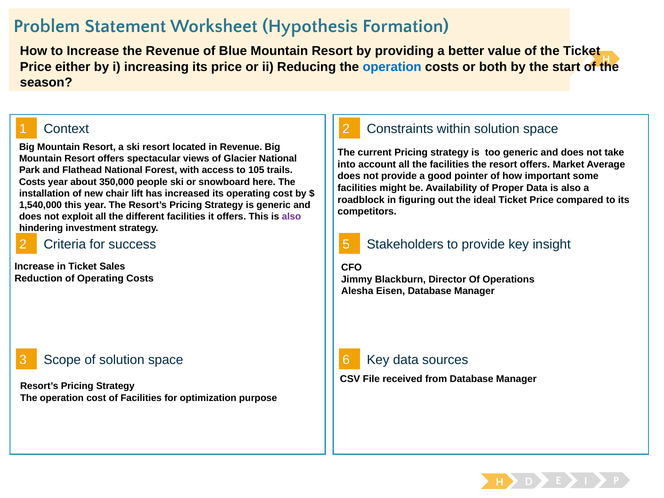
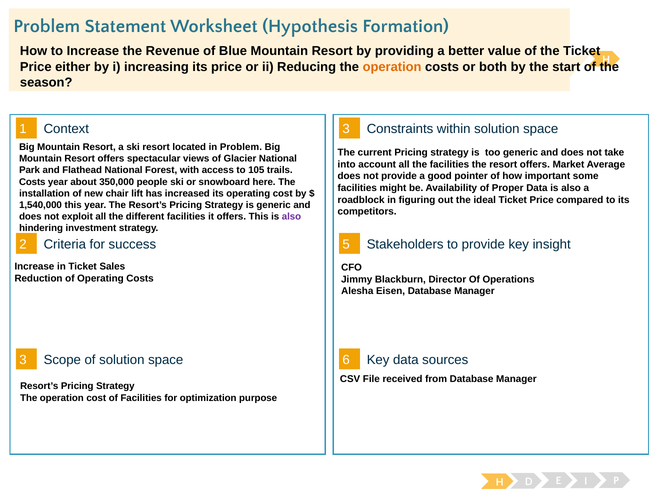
operation at (392, 67) colour: blue -> orange
1 2: 2 -> 3
in Revenue: Revenue -> Problem
